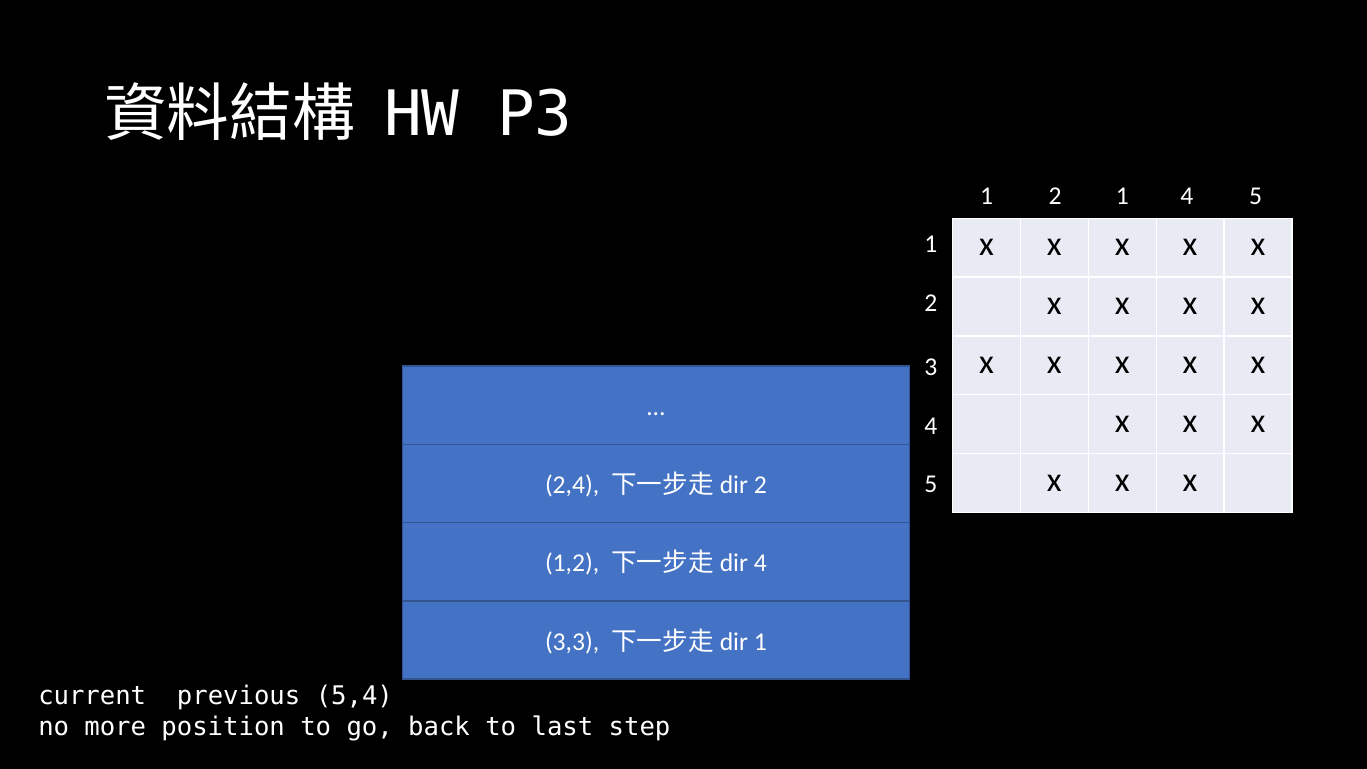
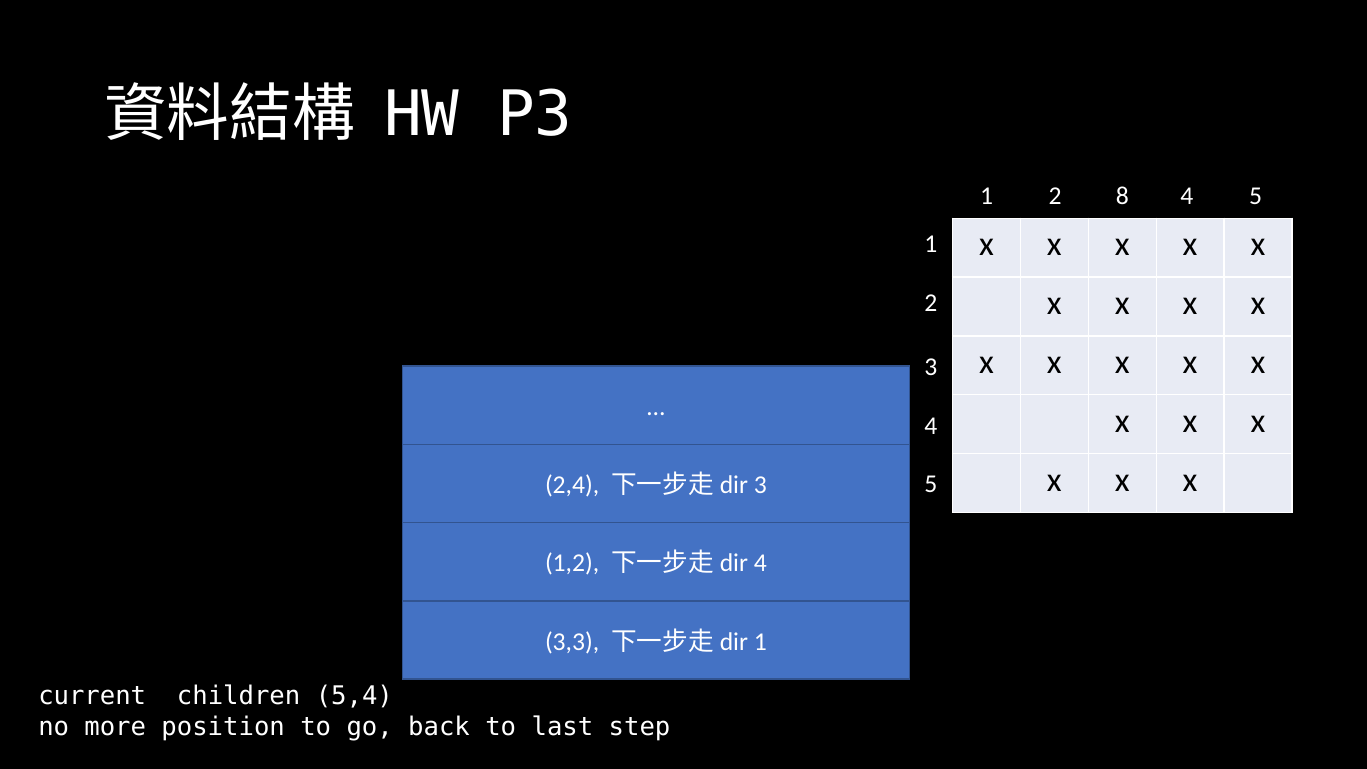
2 1: 1 -> 8
2 at (760, 485): 2 -> 3
previous: previous -> children
